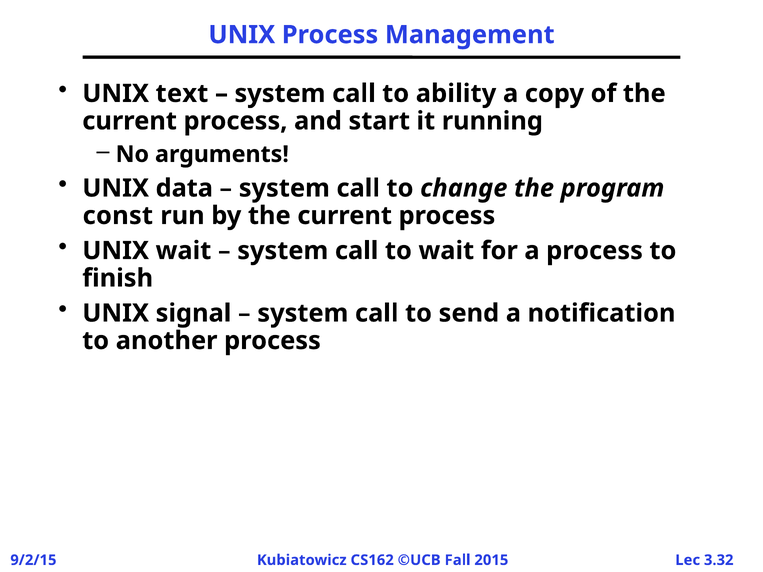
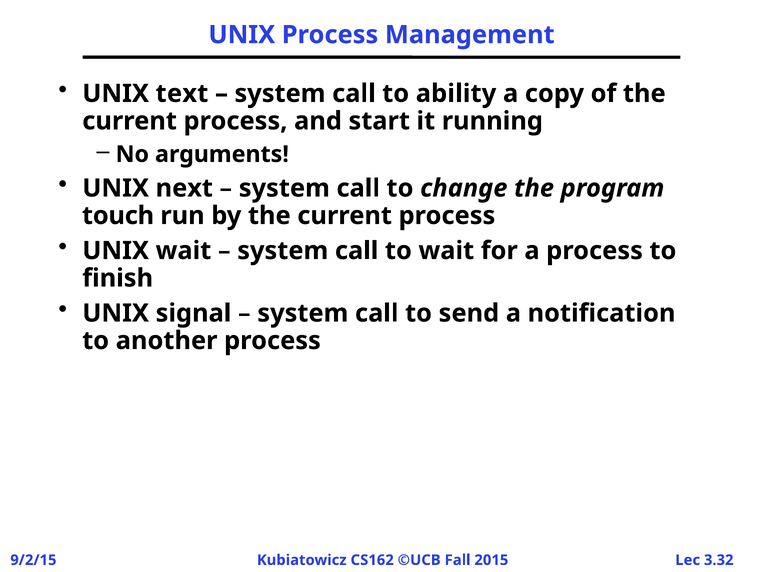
data: data -> next
const: const -> touch
